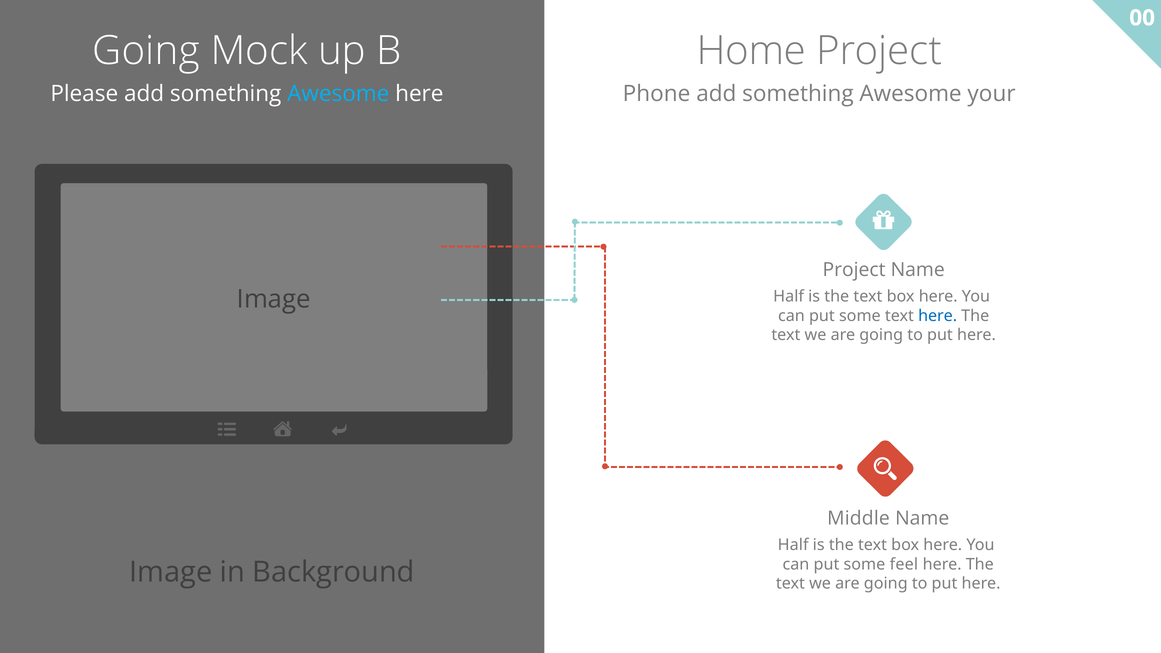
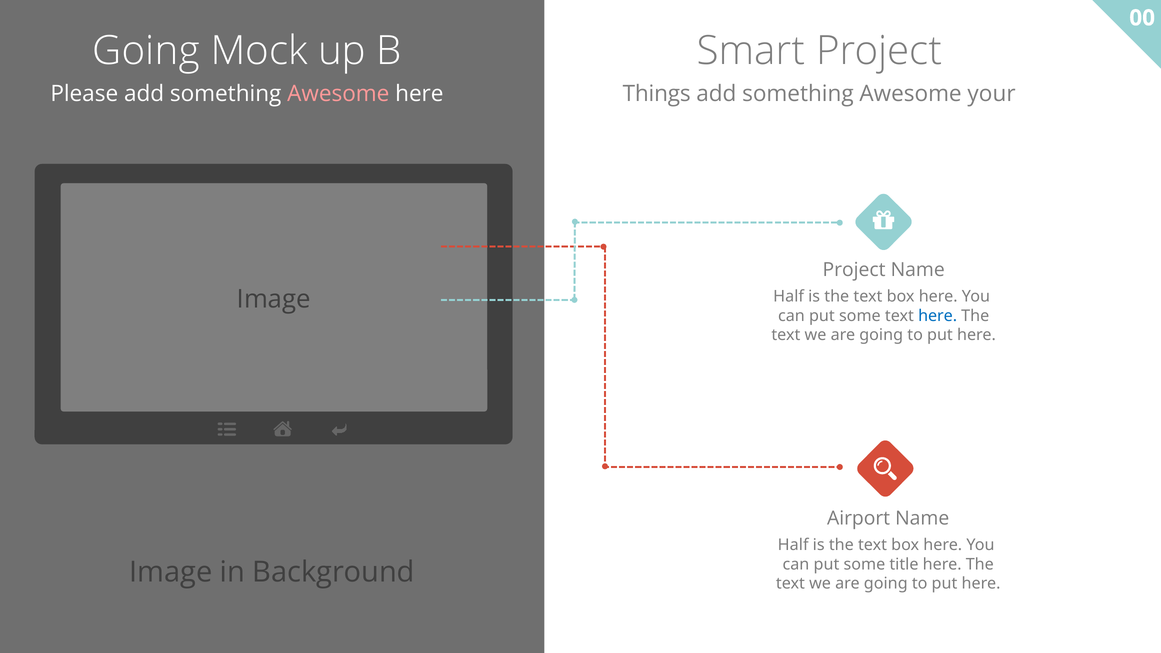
Home: Home -> Smart
Awesome at (338, 94) colour: light blue -> pink
Phone: Phone -> Things
Middle: Middle -> Airport
feel: feel -> title
